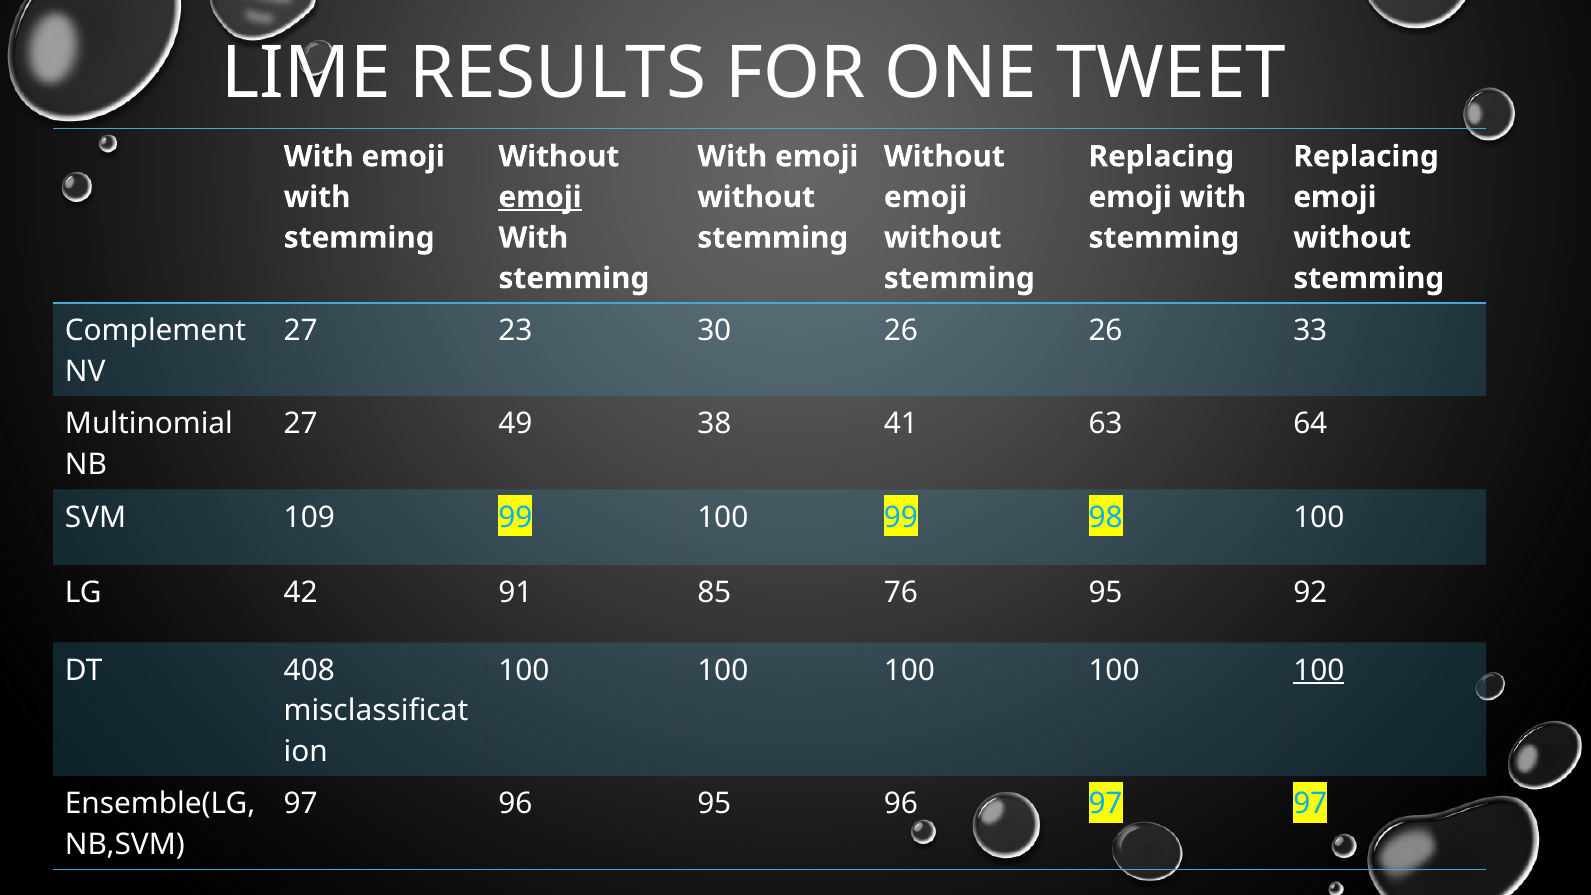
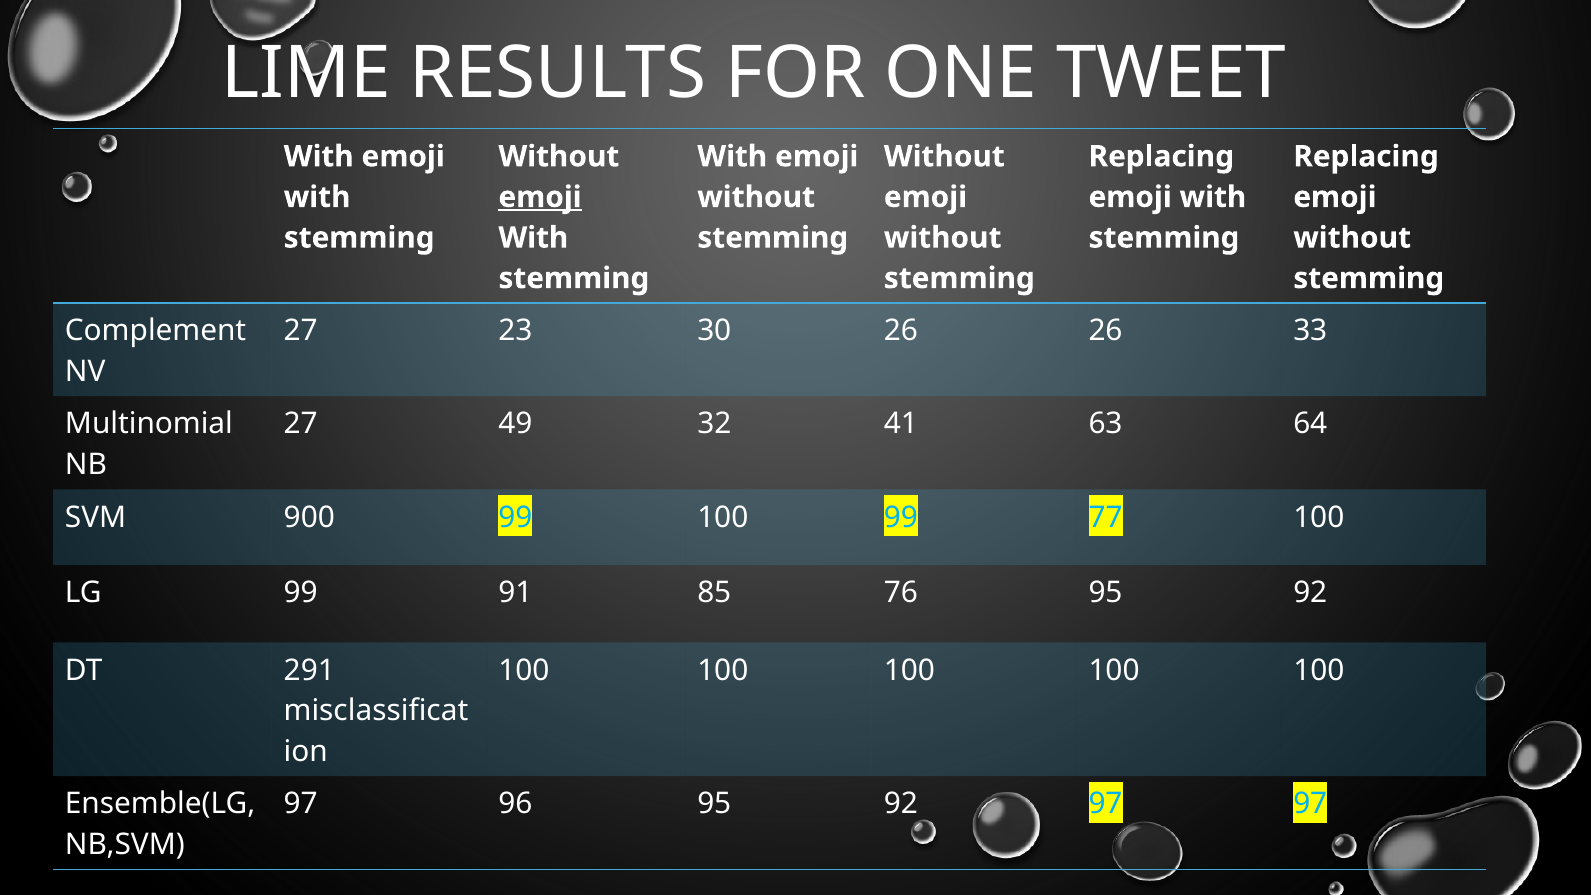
38: 38 -> 32
109: 109 -> 900
98: 98 -> 77
LG 42: 42 -> 99
408: 408 -> 291
100 at (1319, 670) underline: present -> none
96 95 96: 96 -> 92
